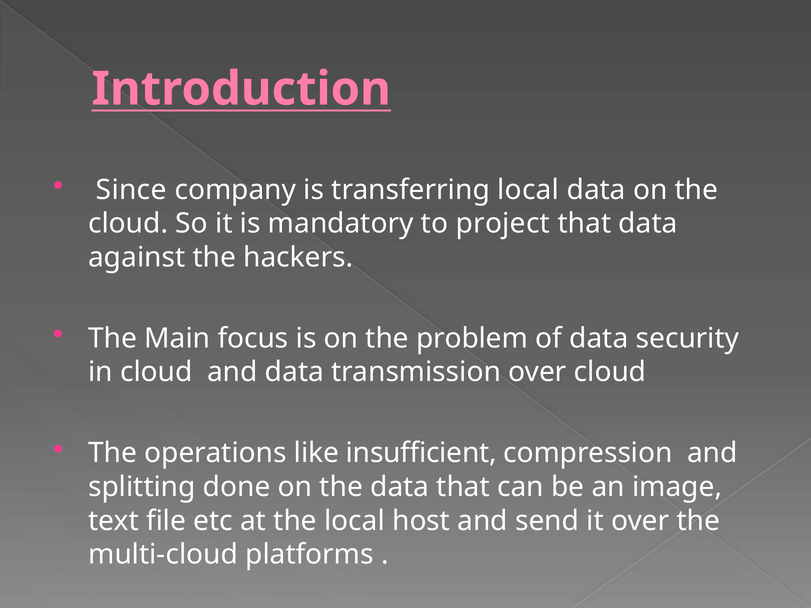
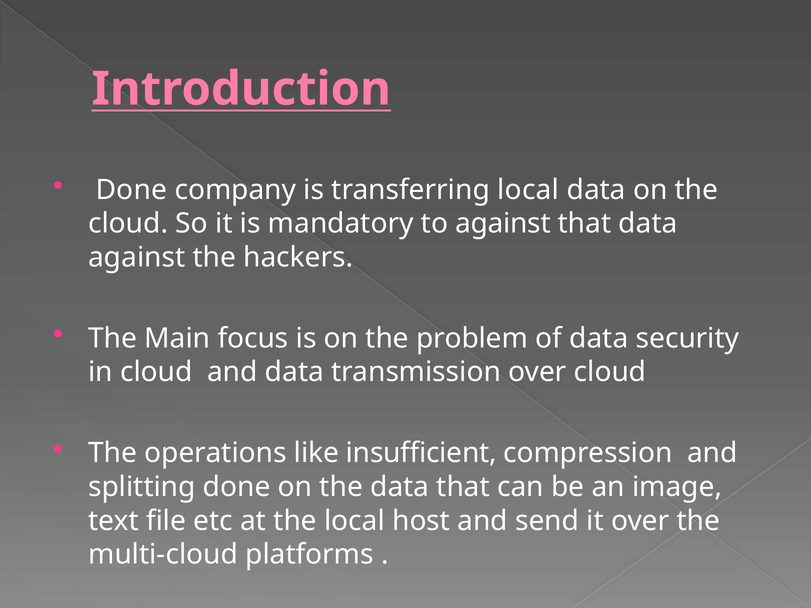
Since at (131, 190): Since -> Done
to project: project -> against
